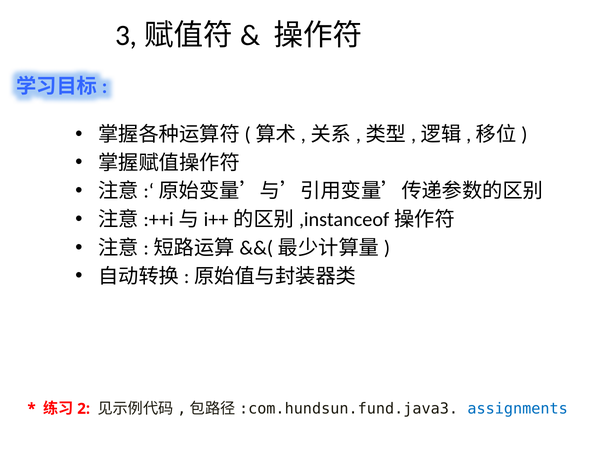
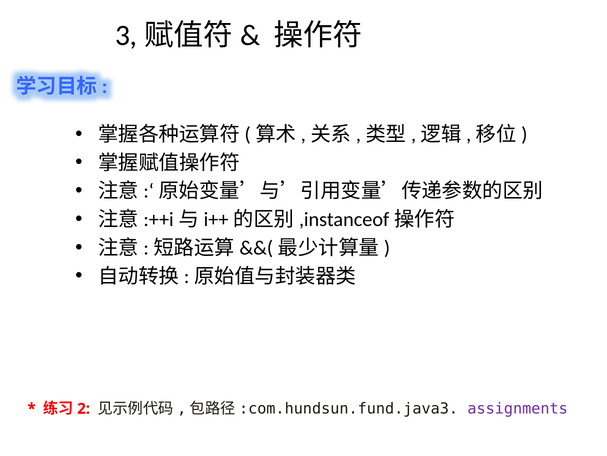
assignments colour: blue -> purple
